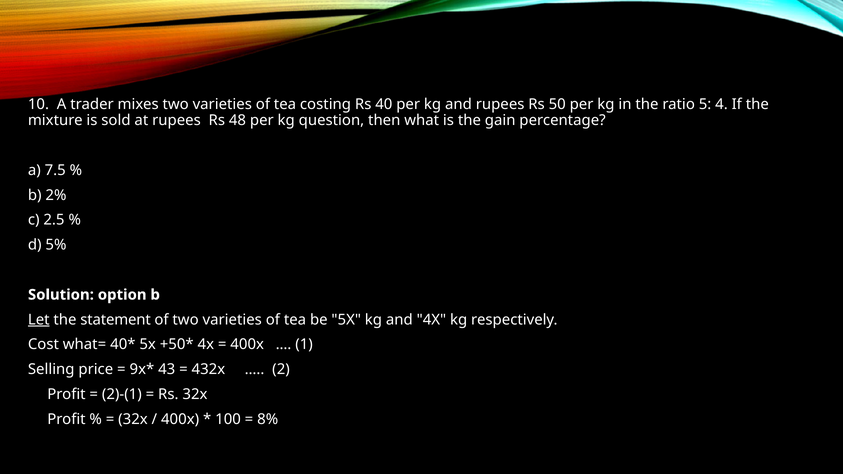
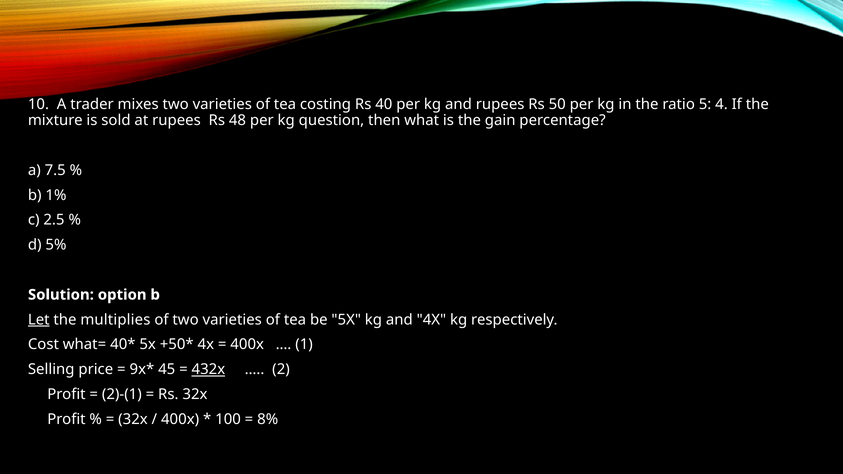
2%: 2% -> 1%
statement: statement -> multiplies
43: 43 -> 45
432x underline: none -> present
